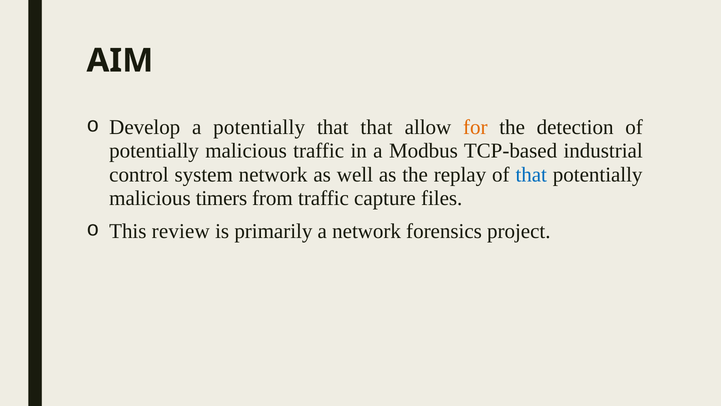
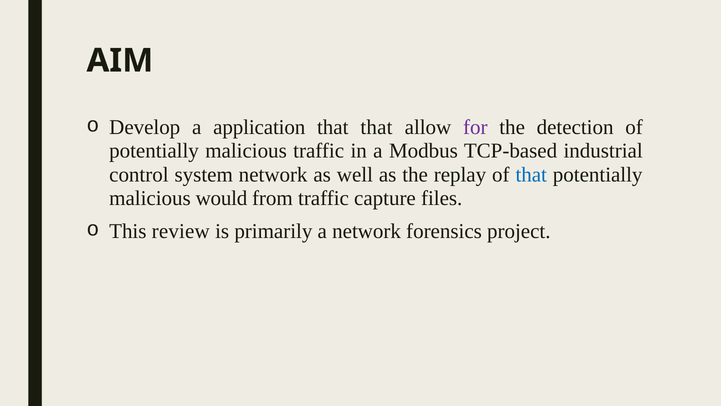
a potentially: potentially -> application
for colour: orange -> purple
timers: timers -> would
